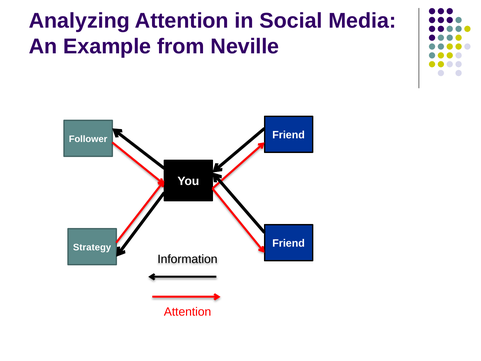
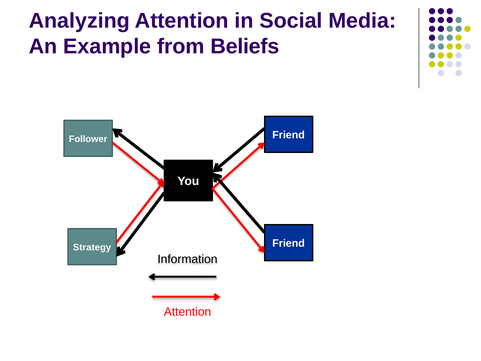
Neville: Neville -> Beliefs
